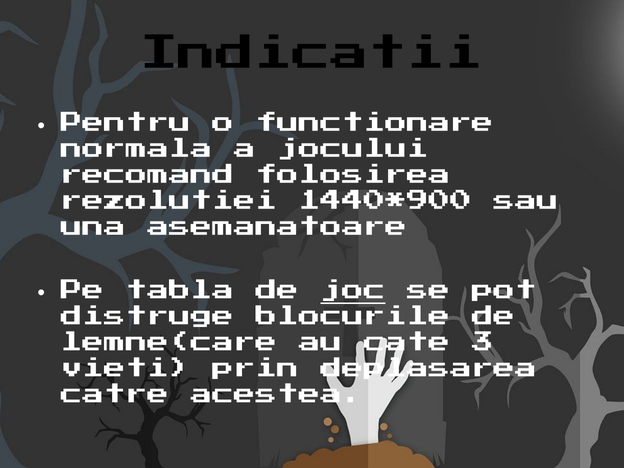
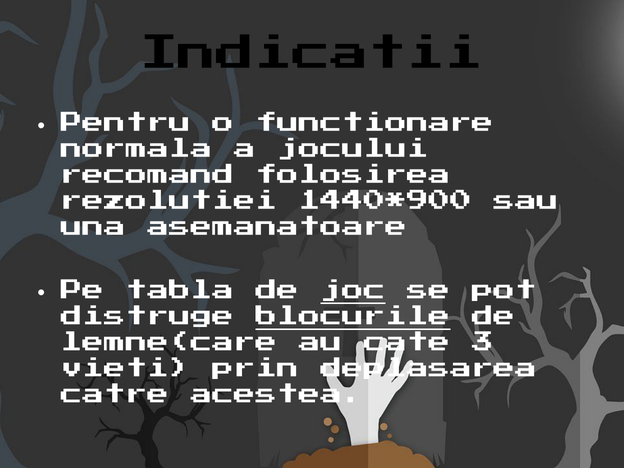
blocurile underline: none -> present
